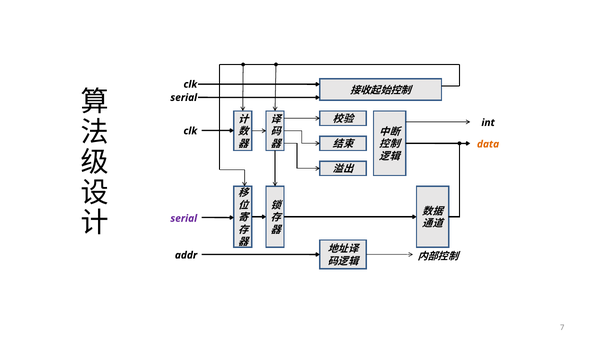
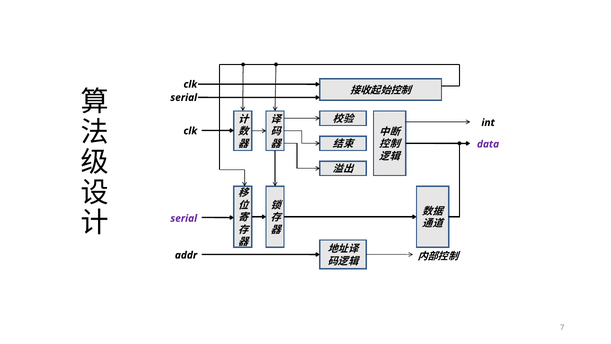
data colour: orange -> purple
